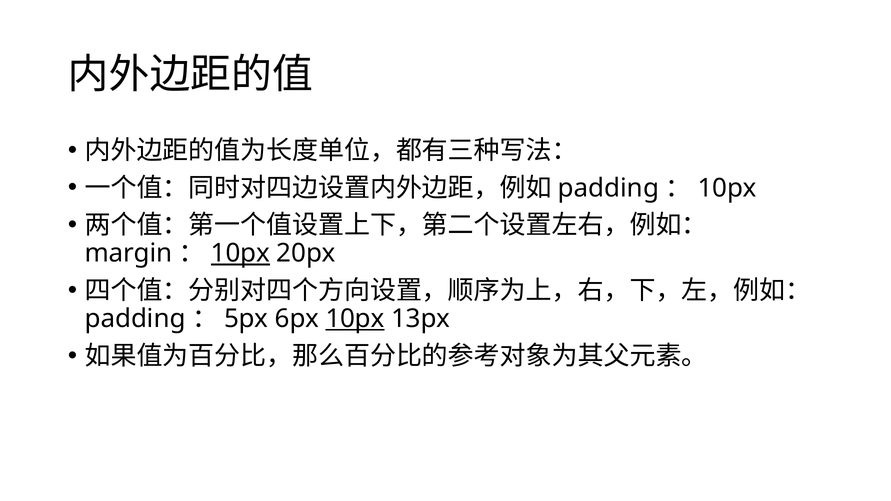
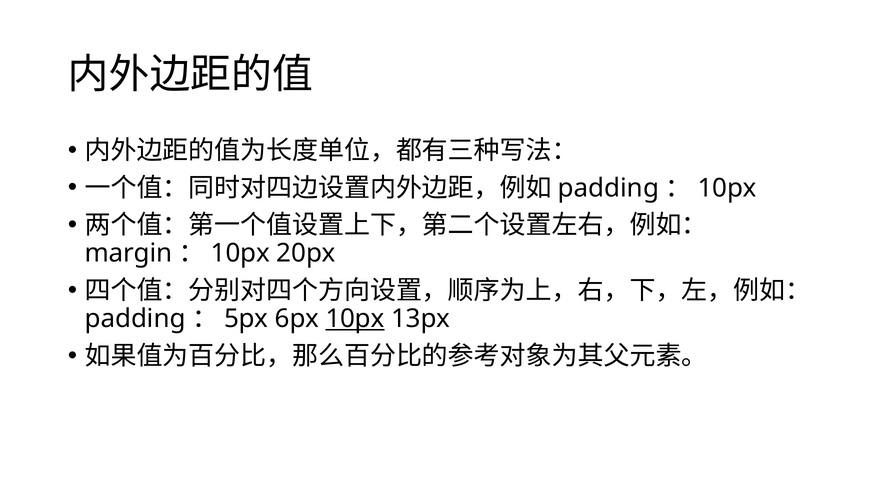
10px at (240, 253) underline: present -> none
